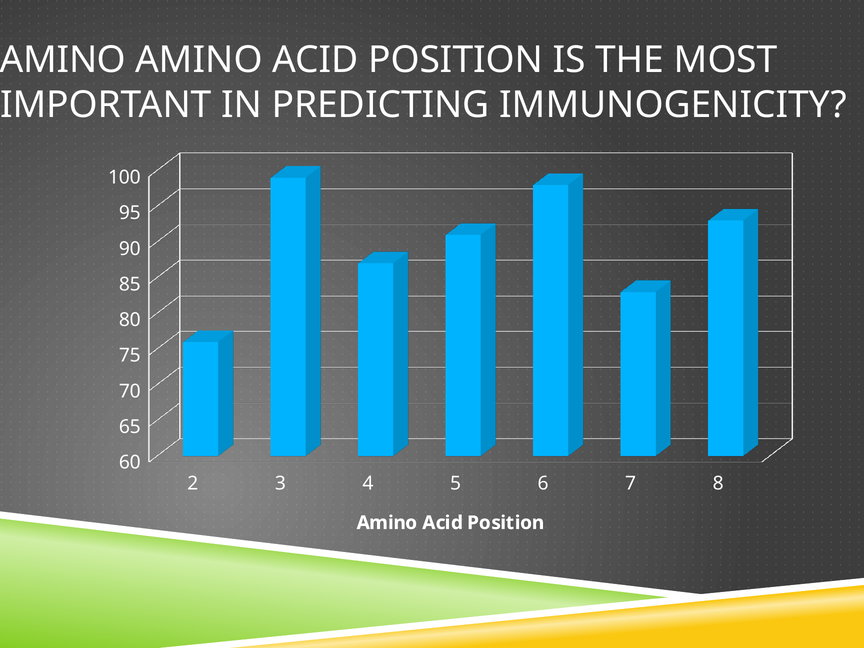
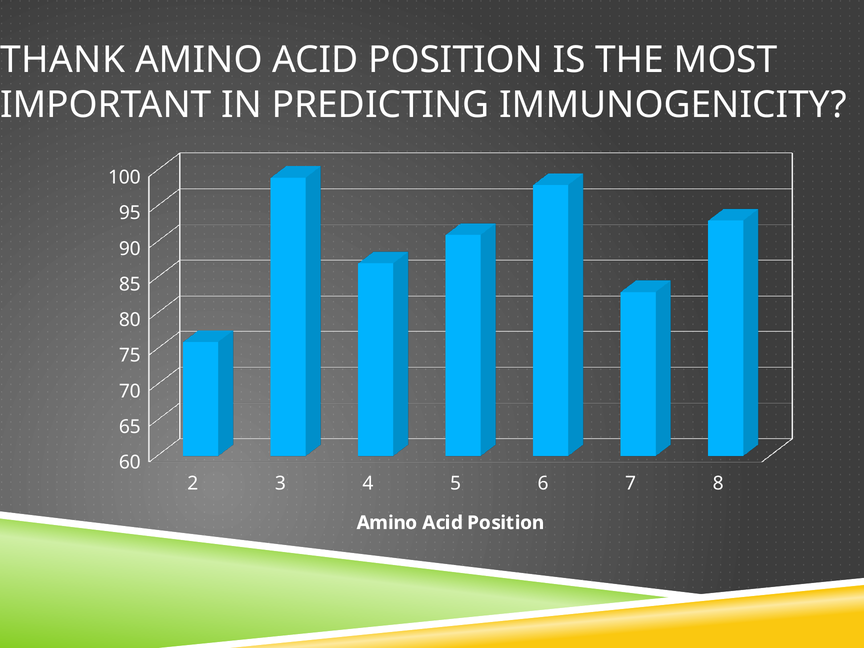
AMINO at (63, 60): AMINO -> THANK
